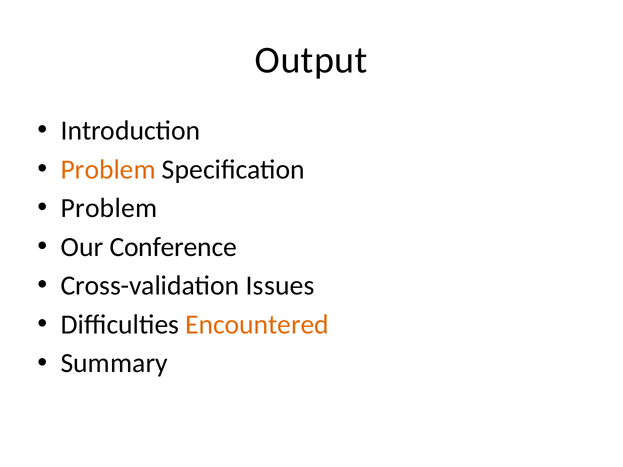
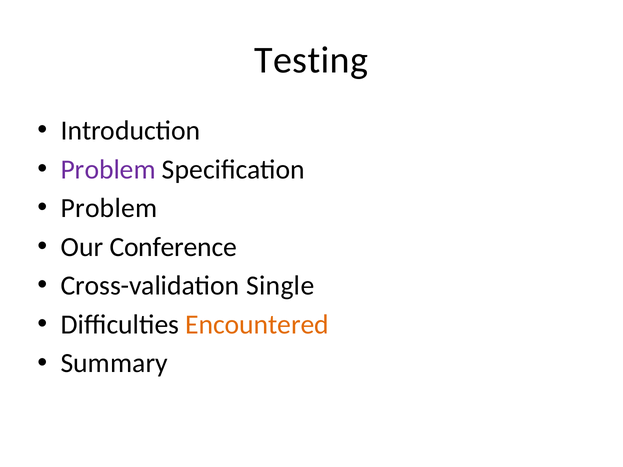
Output: Output -> Testing
Problem at (108, 170) colour: orange -> purple
Issues: Issues -> Single
